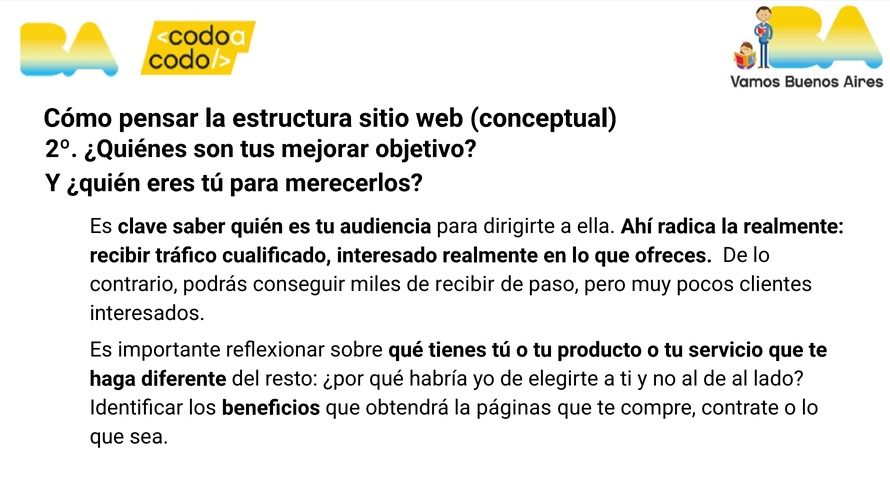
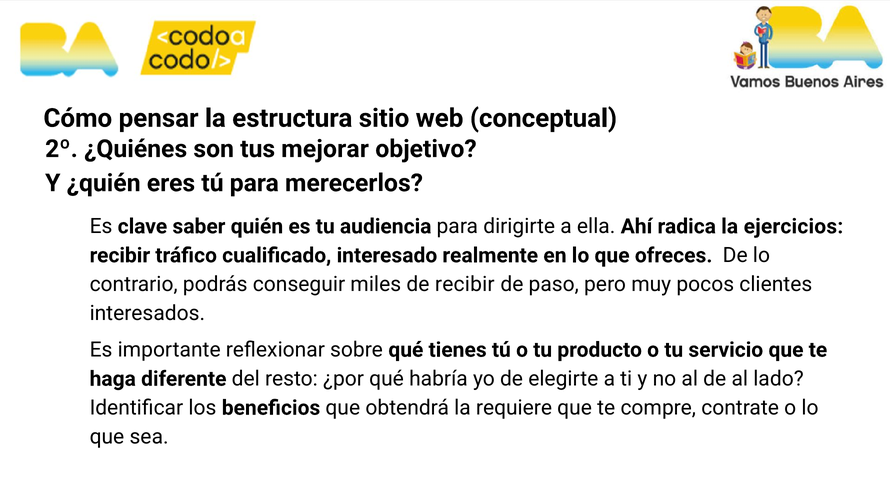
la realmente: realmente -> ejercicios
páginas: páginas -> requiere
